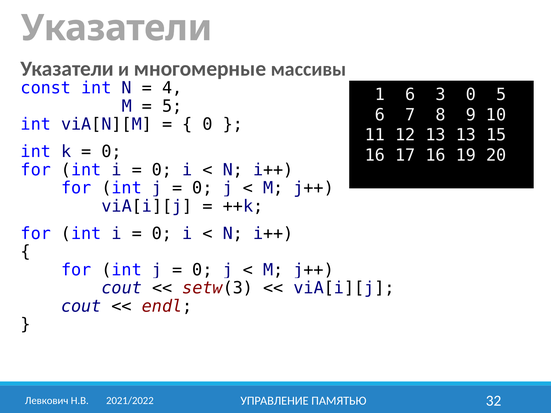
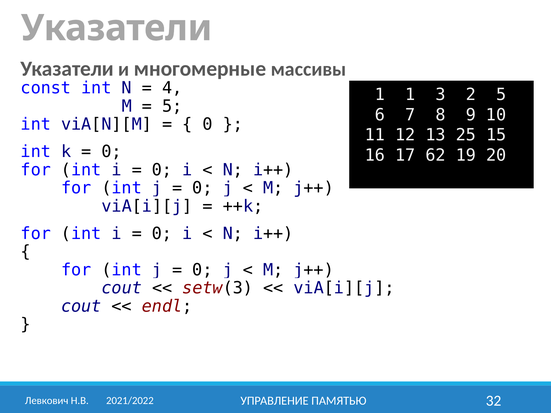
1 6: 6 -> 1
3 0: 0 -> 2
13 13: 13 -> 25
17 16: 16 -> 62
